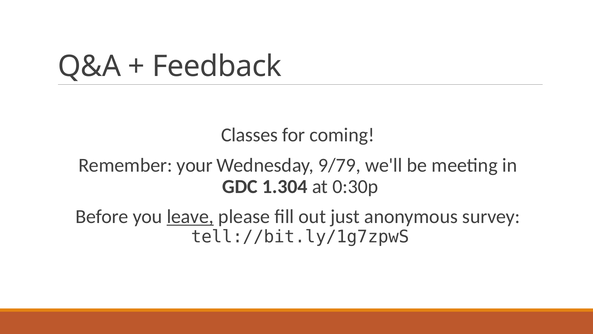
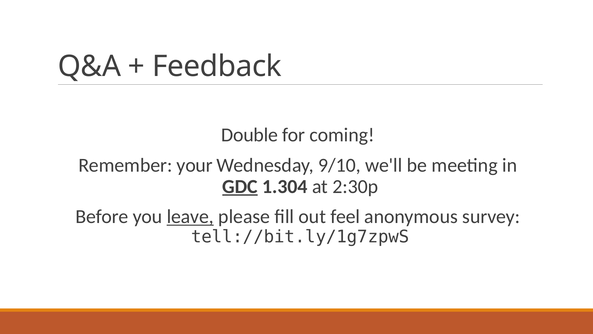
Classes: Classes -> Double
9/79: 9/79 -> 9/10
GDC underline: none -> present
0:30p: 0:30p -> 2:30p
just: just -> feel
